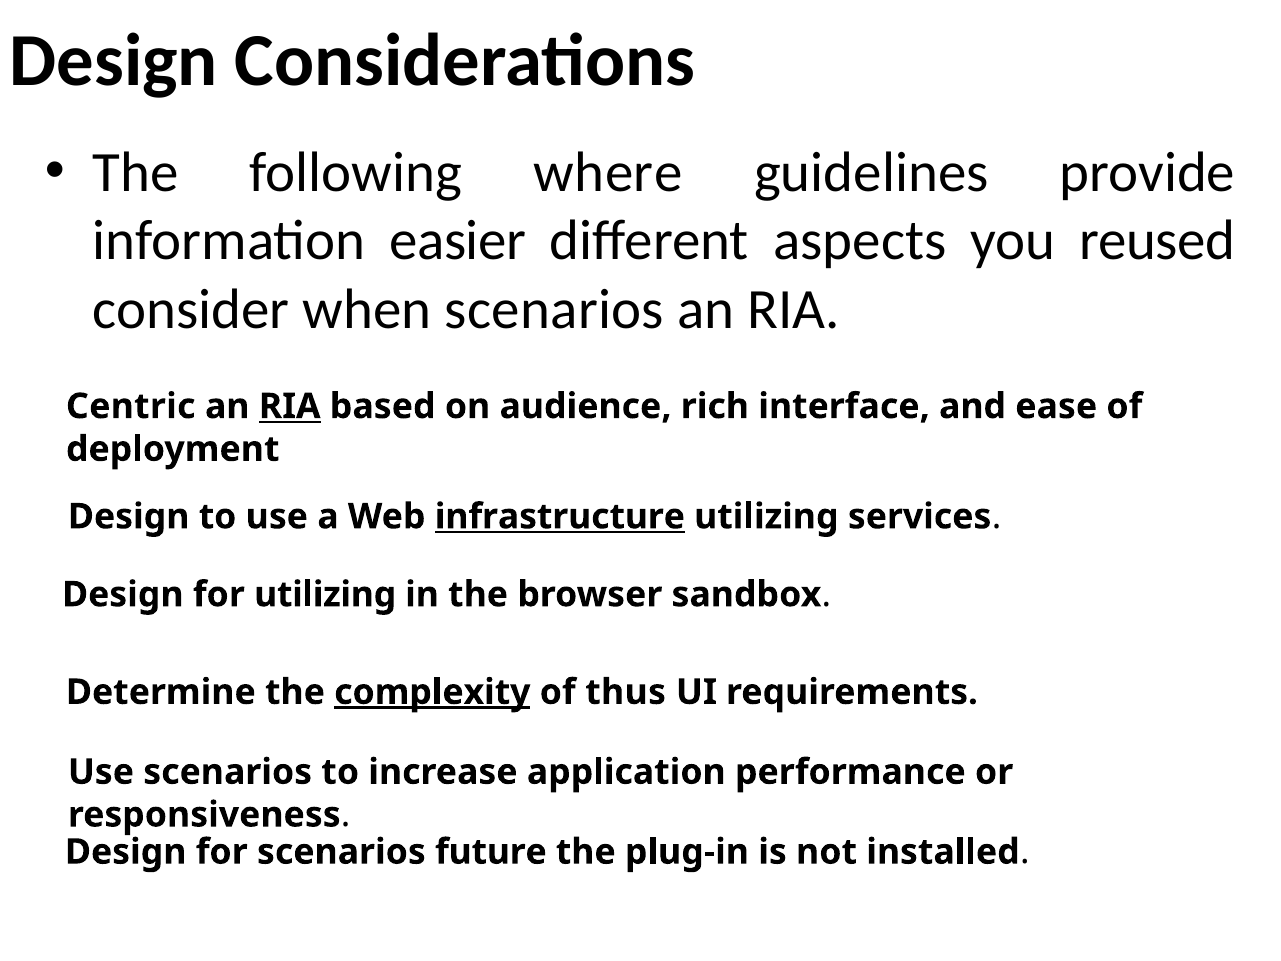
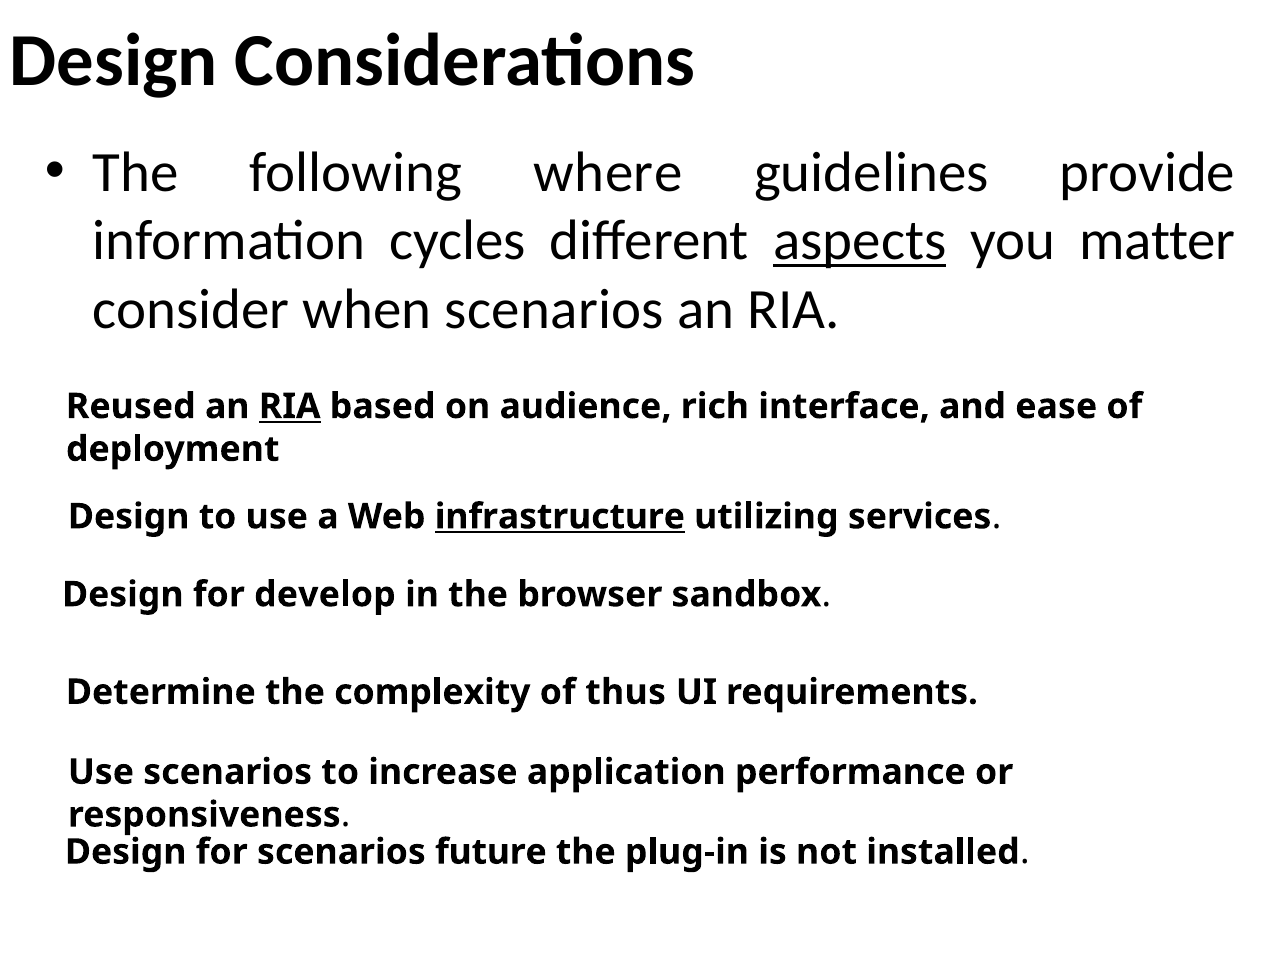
easier: easier -> cycles
aspects underline: none -> present
reused: reused -> matter
Centric: Centric -> Reused
for utilizing: utilizing -> develop
complexity underline: present -> none
